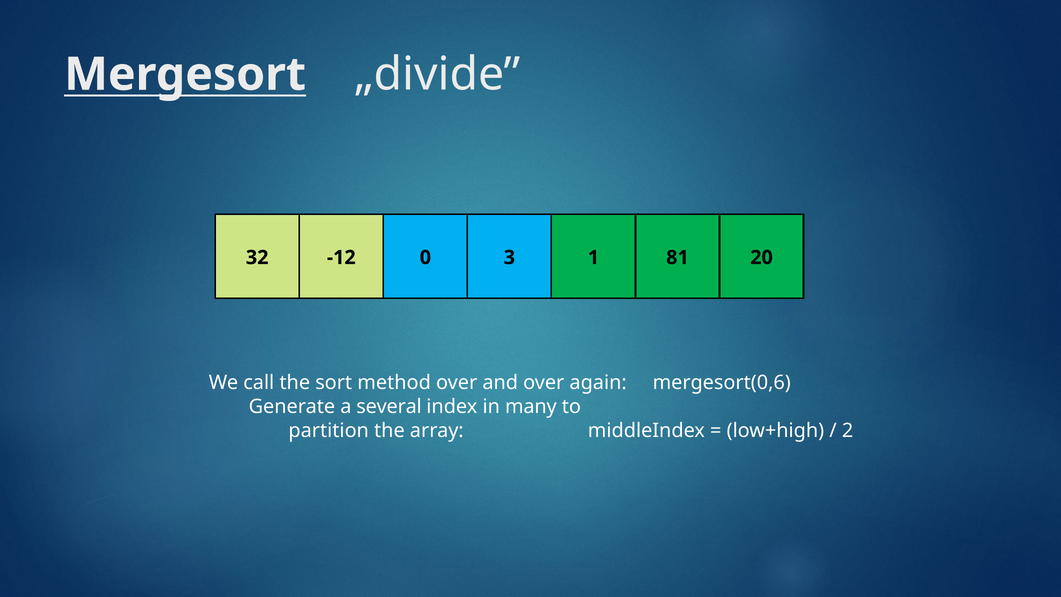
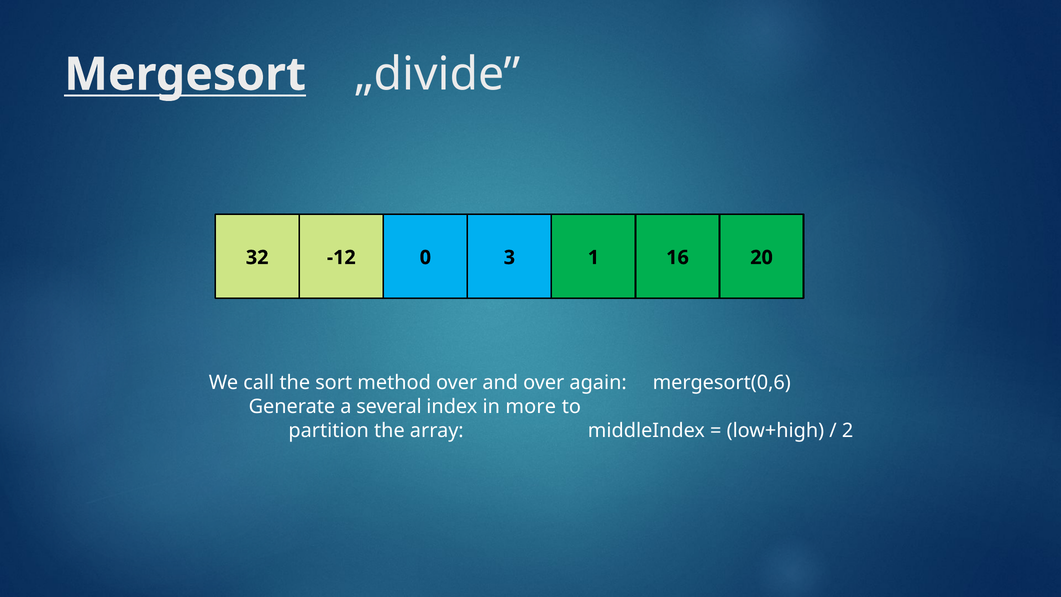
81: 81 -> 16
many: many -> more
